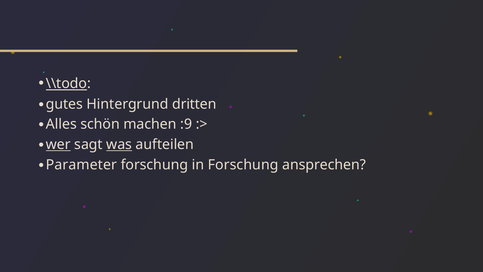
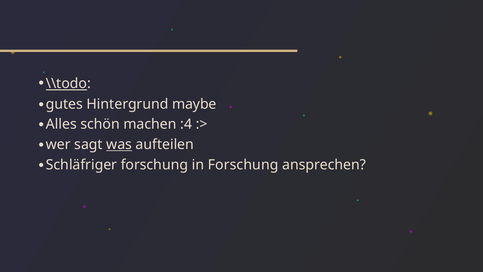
dritten: dritten -> maybe
:9: :9 -> :4
wer underline: present -> none
Parameter: Parameter -> Schläfriger
